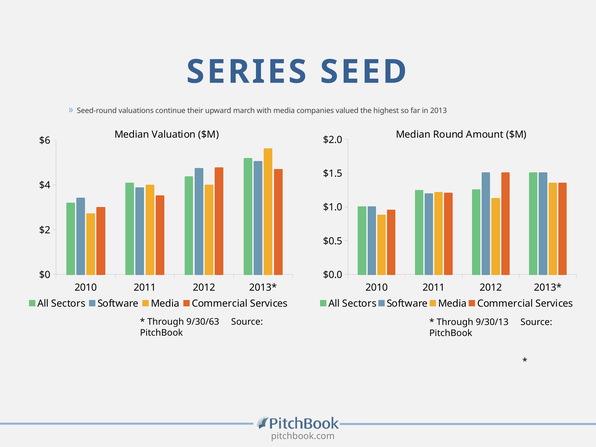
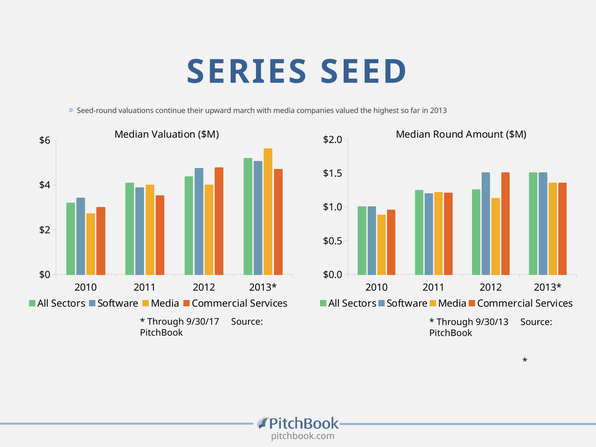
9/30/63: 9/30/63 -> 9/30/17
